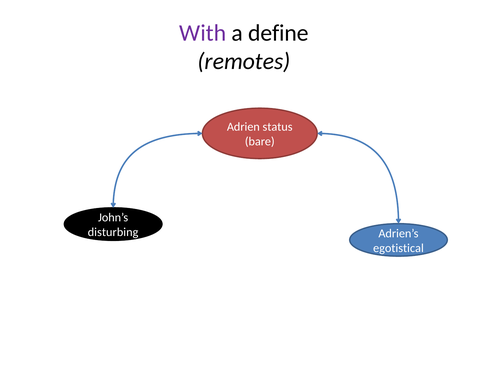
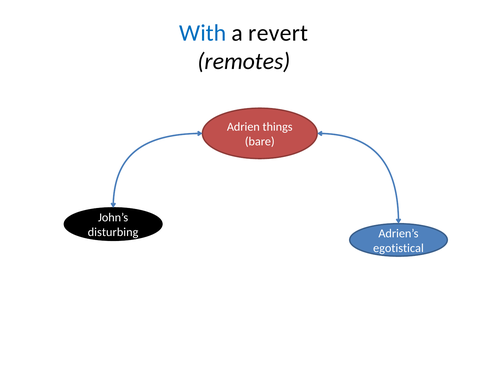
With colour: purple -> blue
define: define -> revert
status: status -> things
